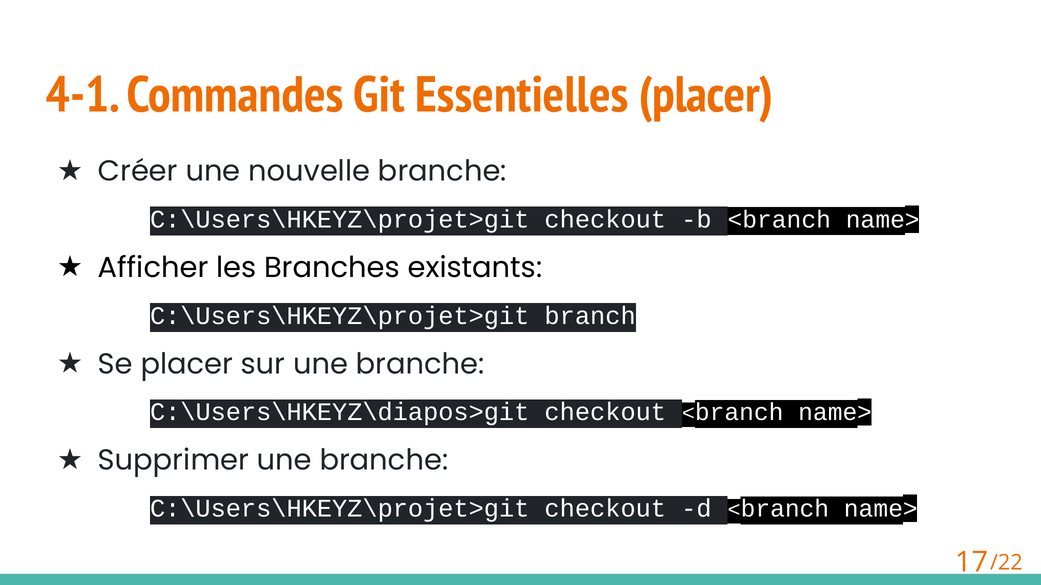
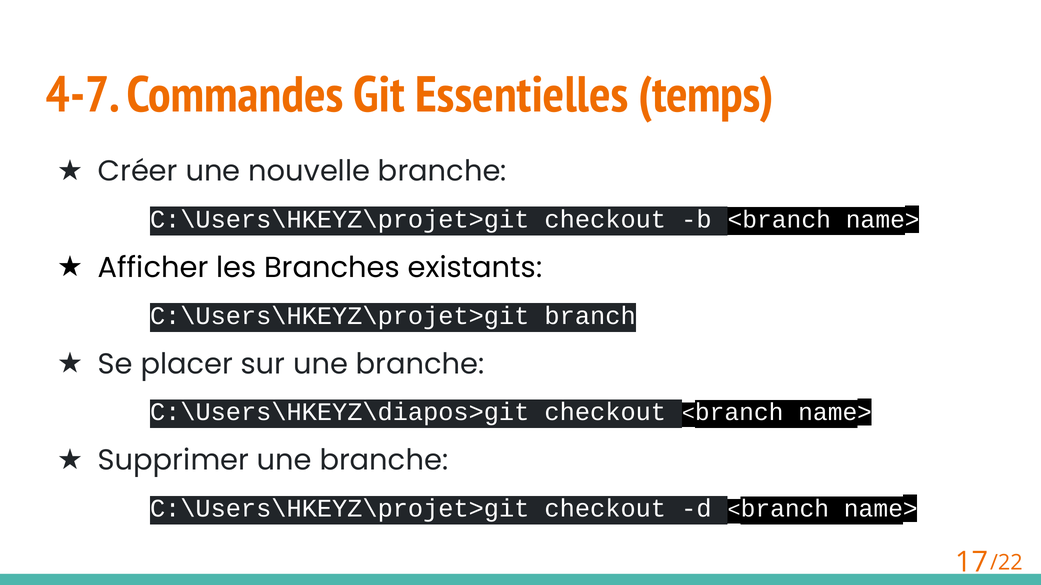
4-1: 4-1 -> 4-7
Essentielles placer: placer -> temps
